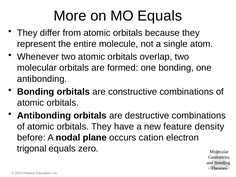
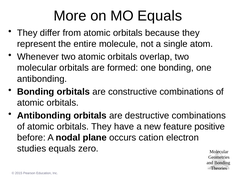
density: density -> positive
trigonal: trigonal -> studies
